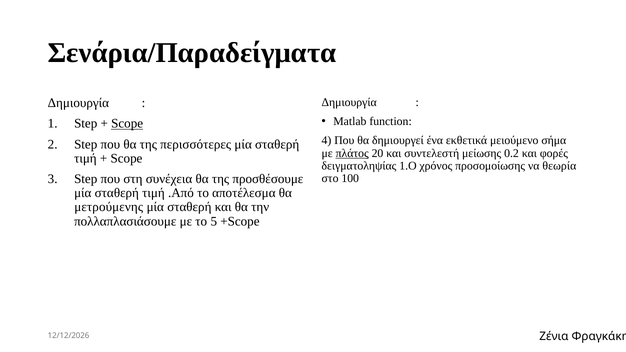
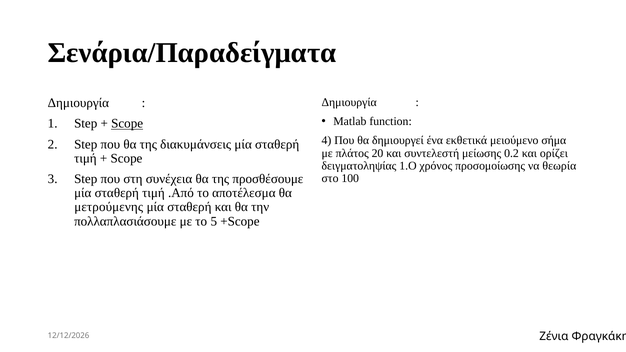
περισσότερες: περισσότερες -> διακυμάνσεις
πλάτος underline: present -> none
φορές: φορές -> ορίζει
